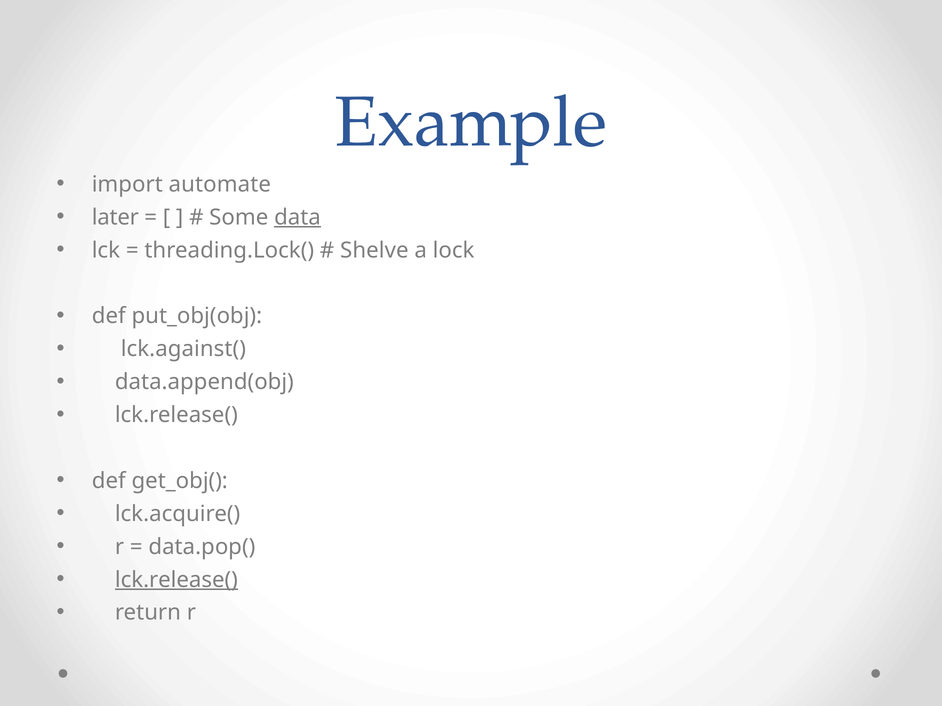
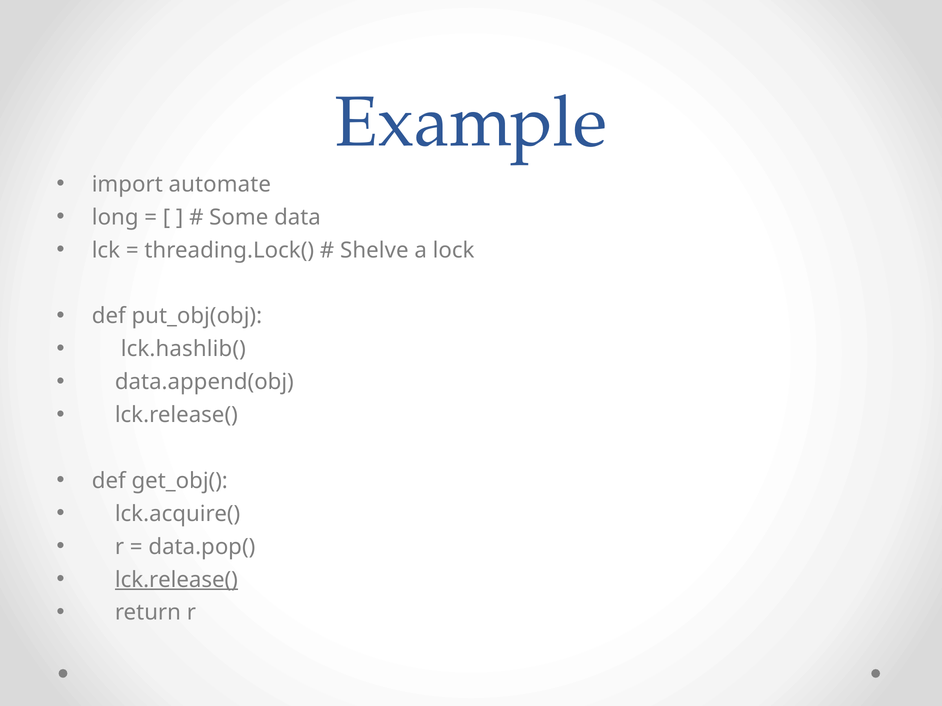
later: later -> long
data underline: present -> none
lck.against(: lck.against( -> lck.hashlib(
